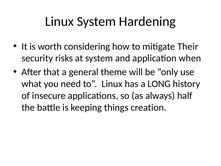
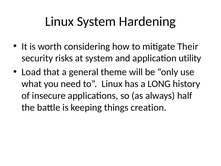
when: when -> utility
After: After -> Load
